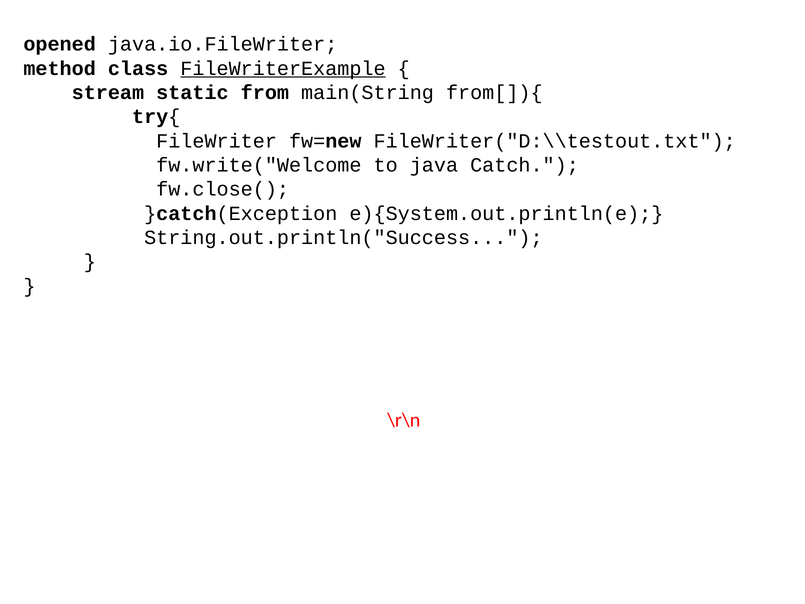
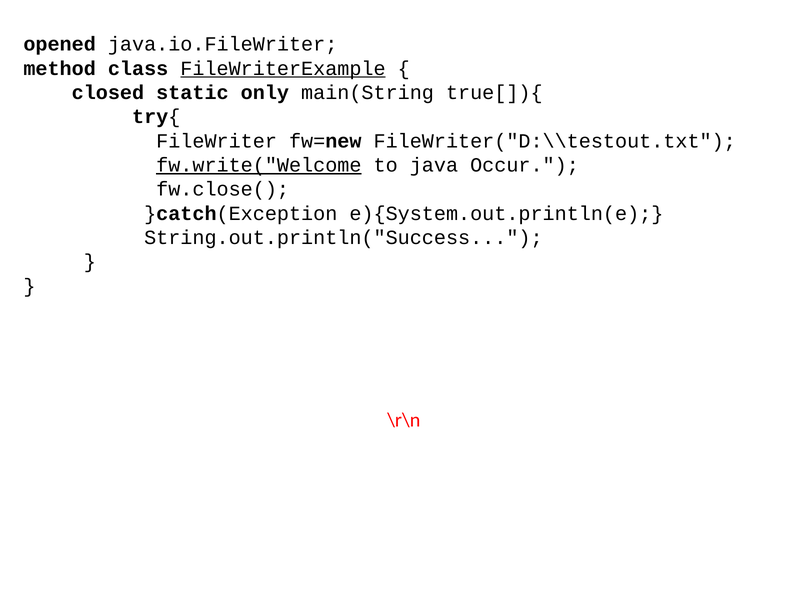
stream: stream -> closed
from: from -> only
from[]){: from[]){ -> true[]){
fw.write("Welcome underline: none -> present
Catch: Catch -> Occur
